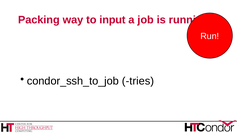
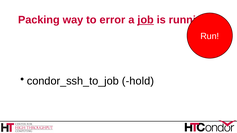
input: input -> error
job underline: none -> present
tries: tries -> hold
